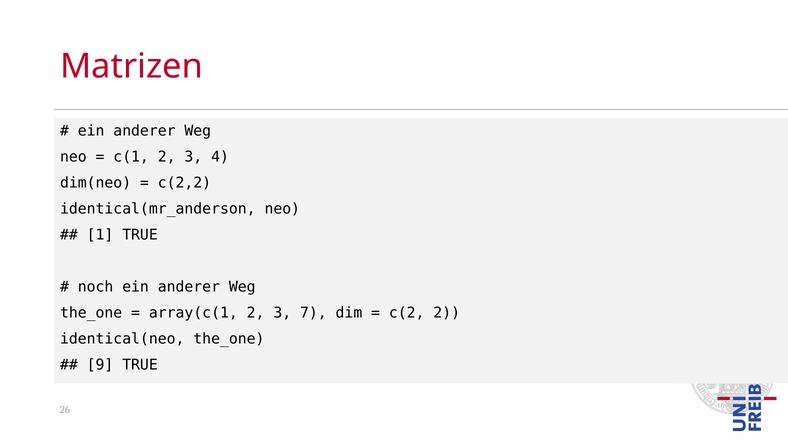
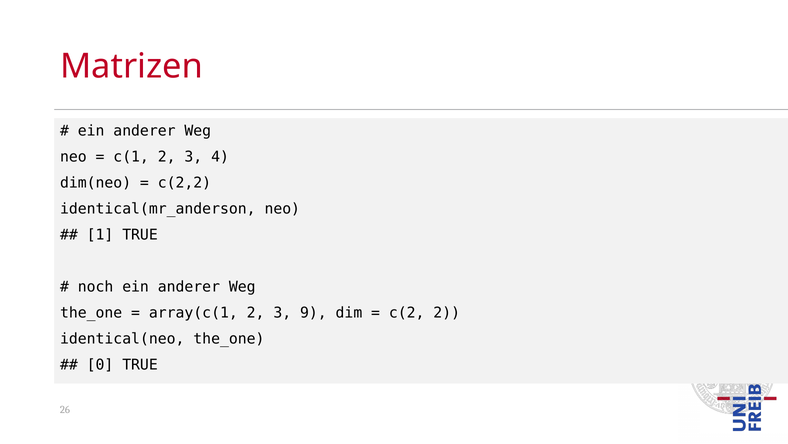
7: 7 -> 9
9: 9 -> 0
